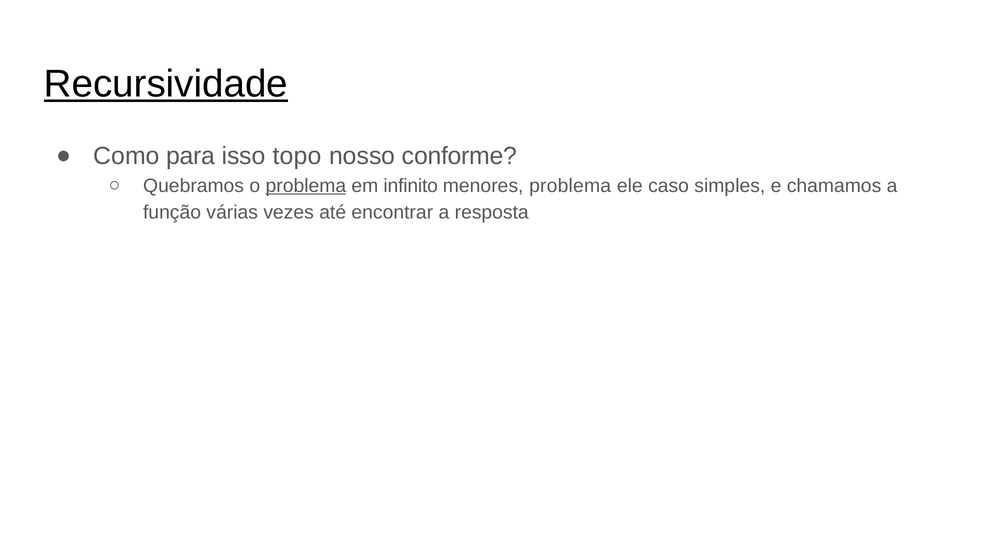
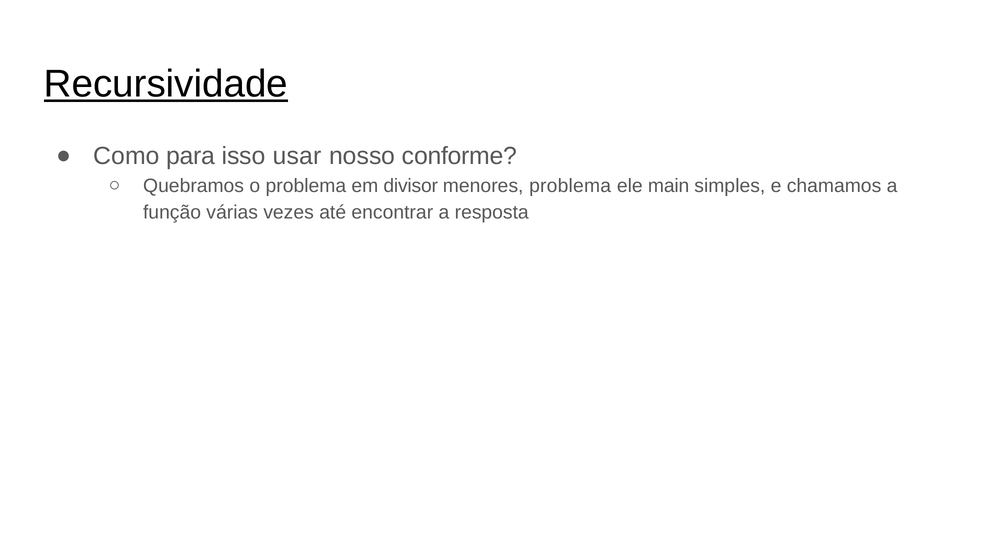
topo: topo -> usar
problema at (306, 186) underline: present -> none
infinito: infinito -> divisor
caso: caso -> main
